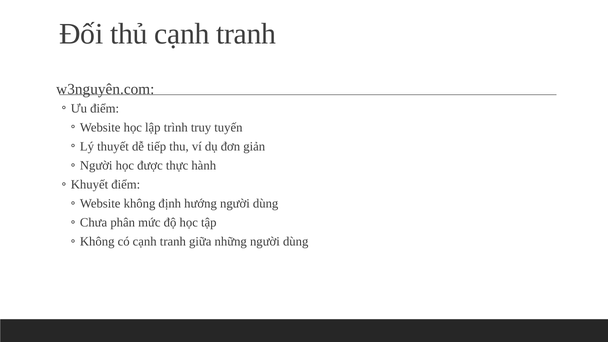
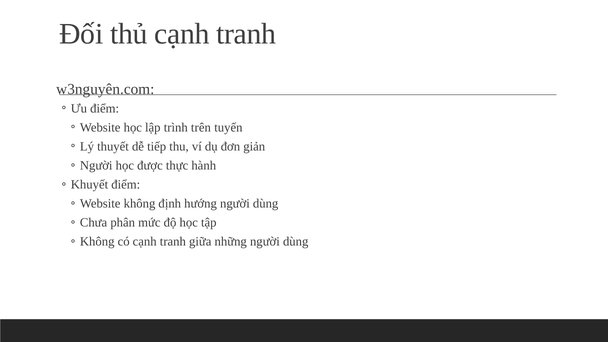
truy: truy -> trên
